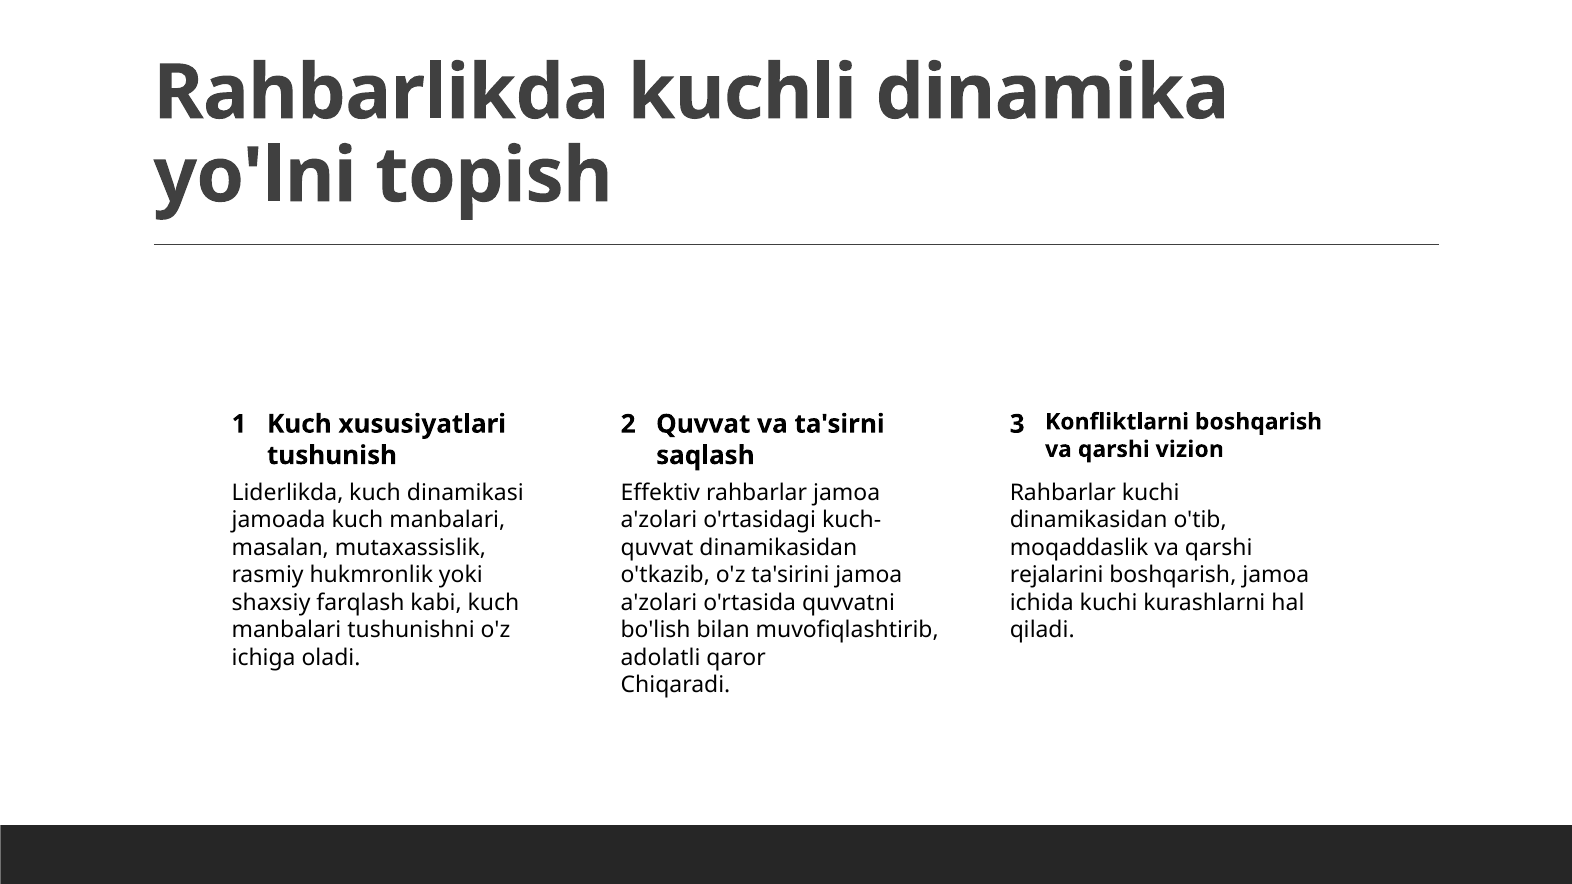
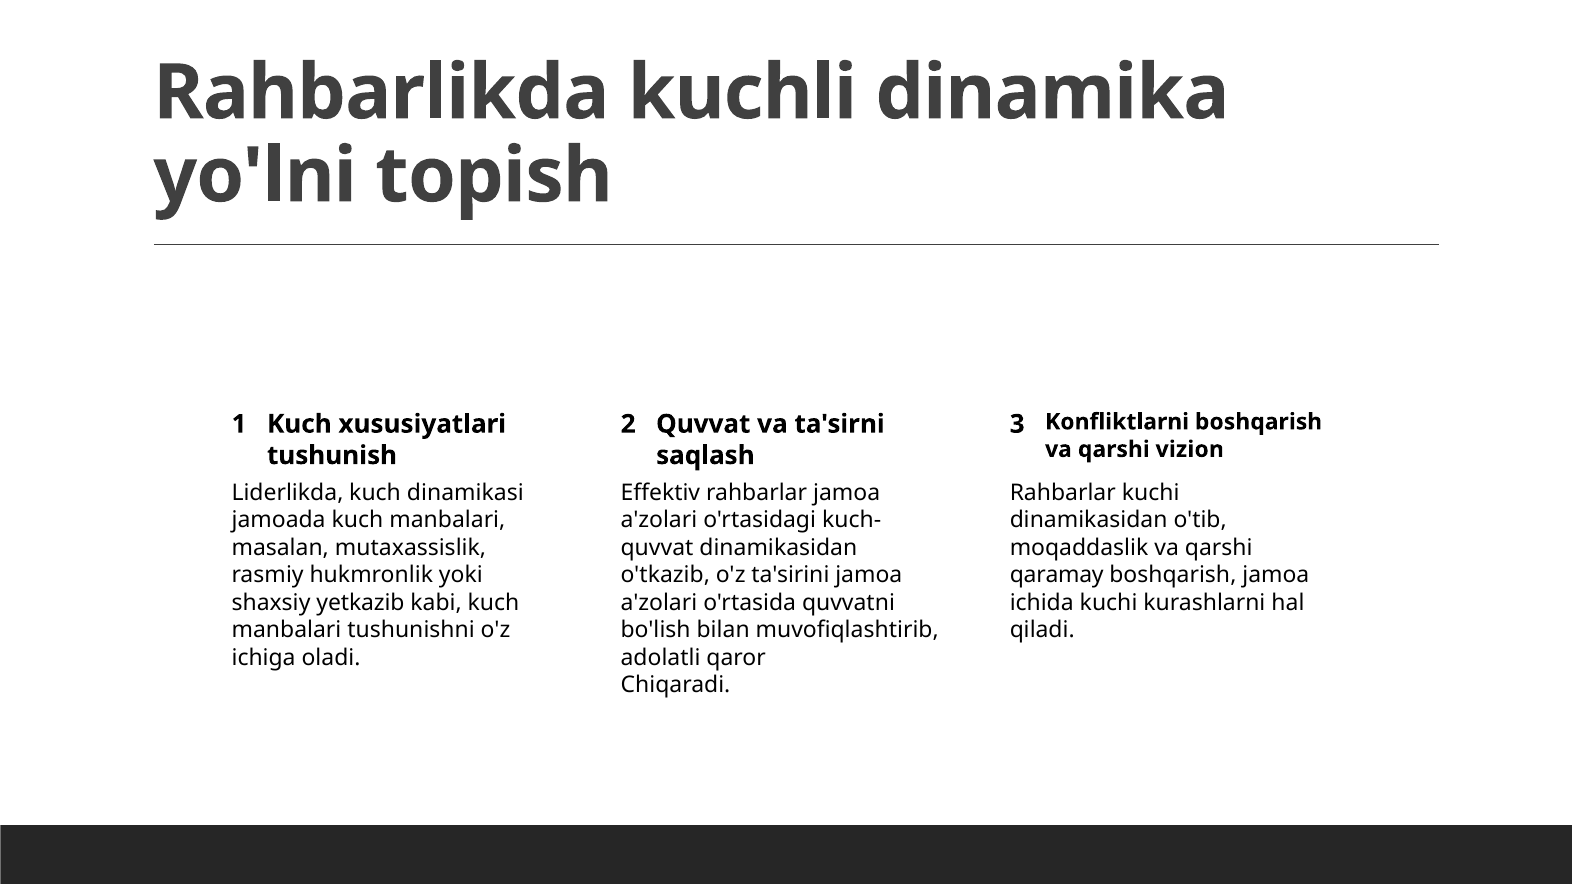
rejalarini: rejalarini -> qaramay
farqlash: farqlash -> yetkazib
